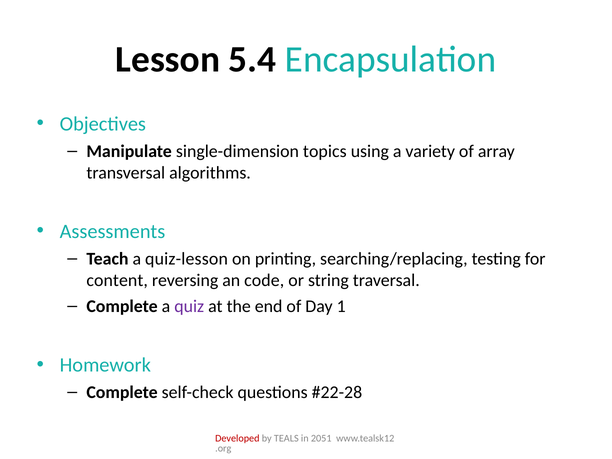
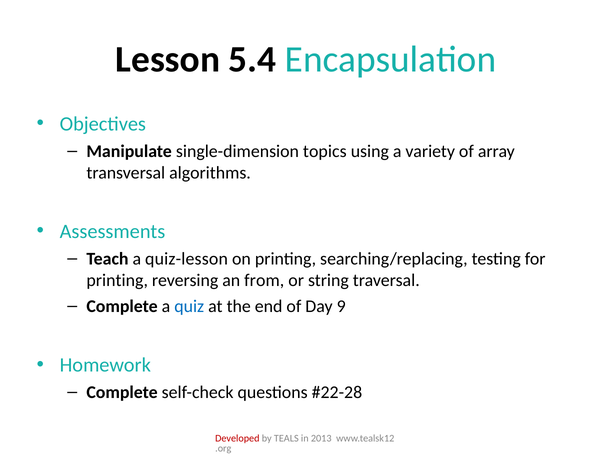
content at (117, 280): content -> printing
code: code -> from
quiz colour: purple -> blue
1: 1 -> 9
2051: 2051 -> 2013
